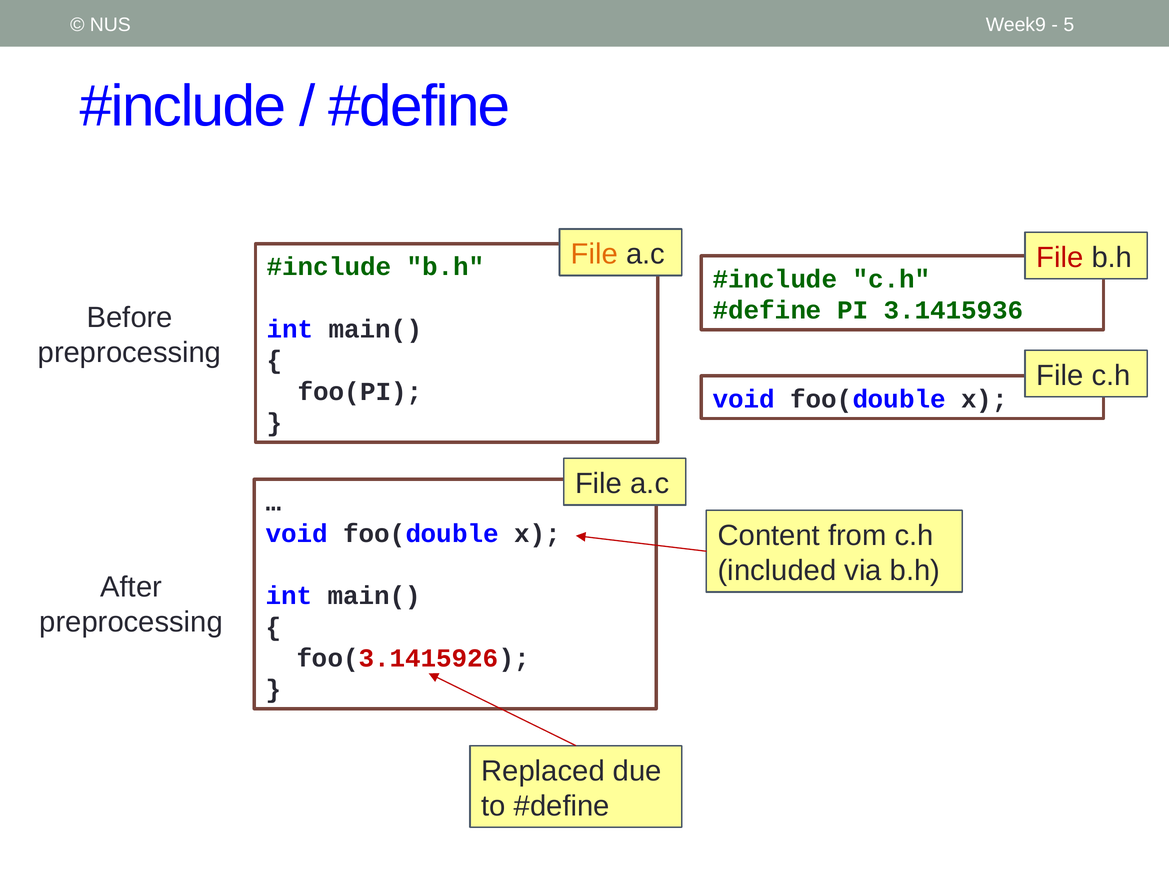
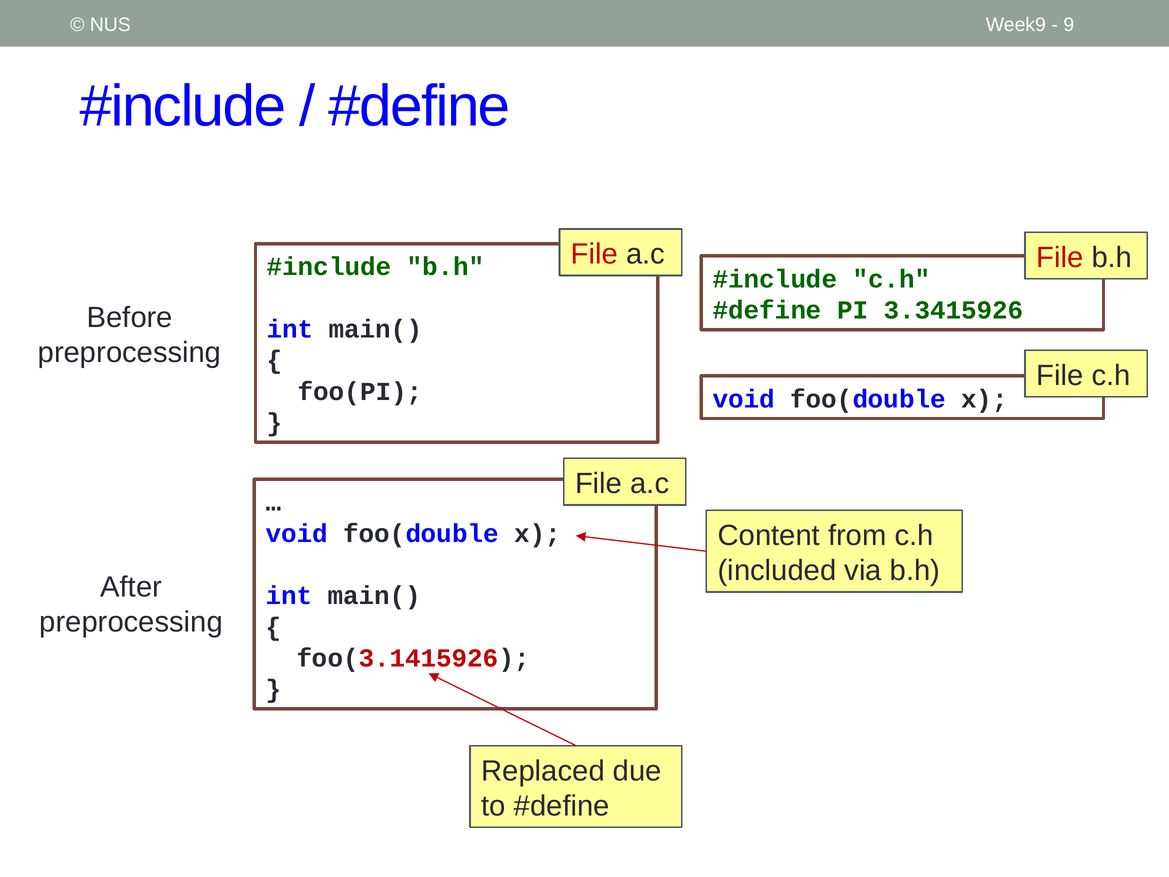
5: 5 -> 9
File at (594, 254) colour: orange -> red
3.1415936: 3.1415936 -> 3.3415926
